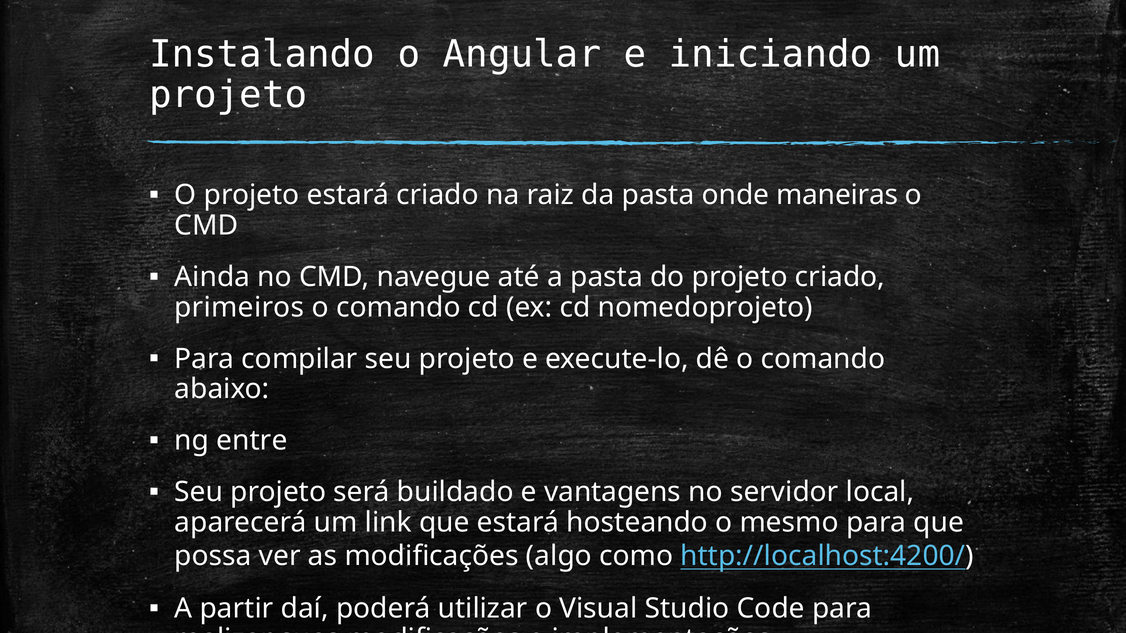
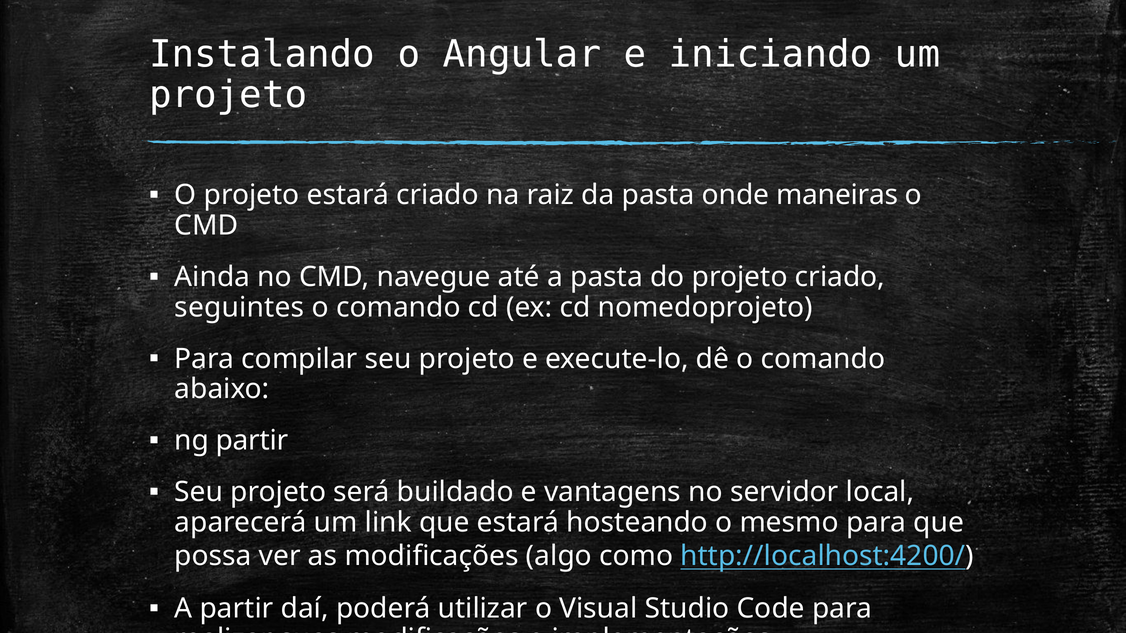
primeiros: primeiros -> seguintes
ng entre: entre -> partir
